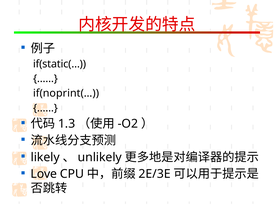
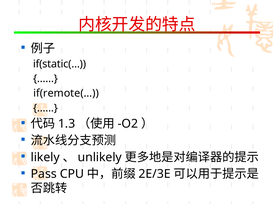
if(noprint(…: if(noprint(… -> if(remote(…
Love: Love -> Pass
